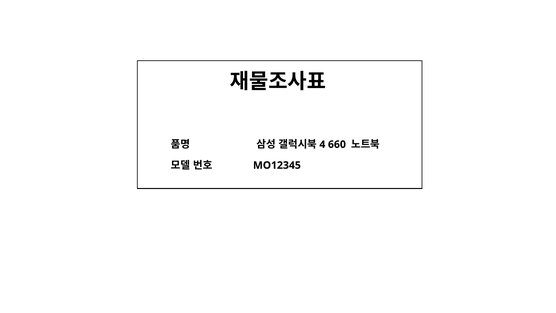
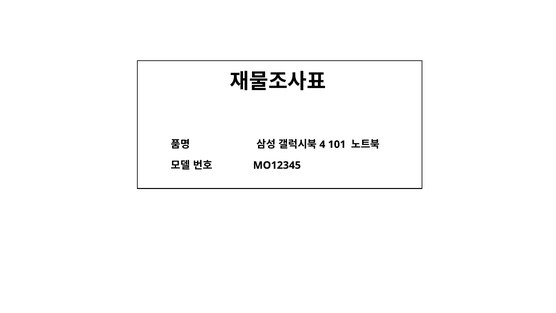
660: 660 -> 101
